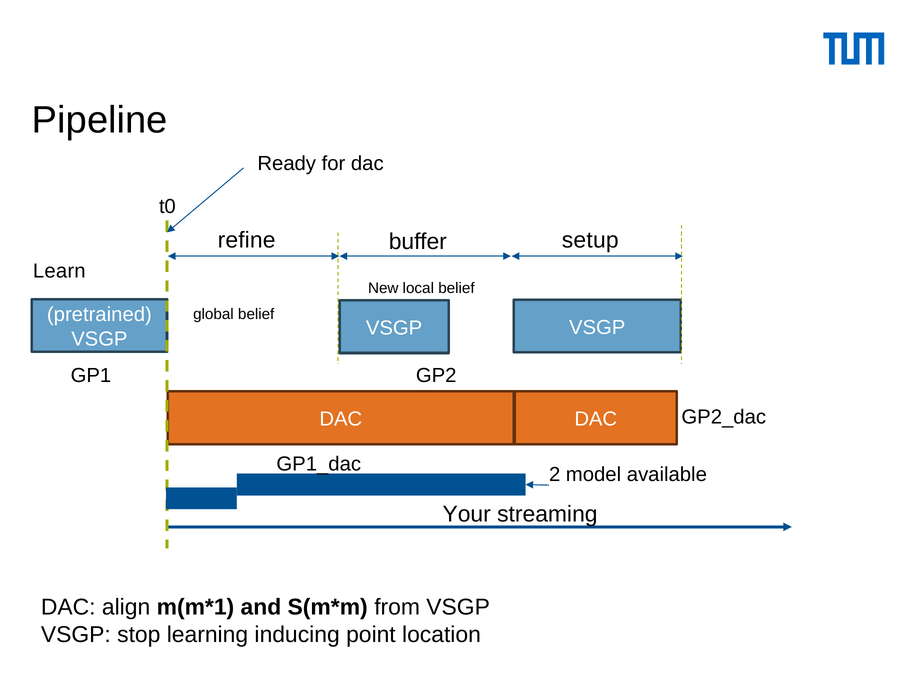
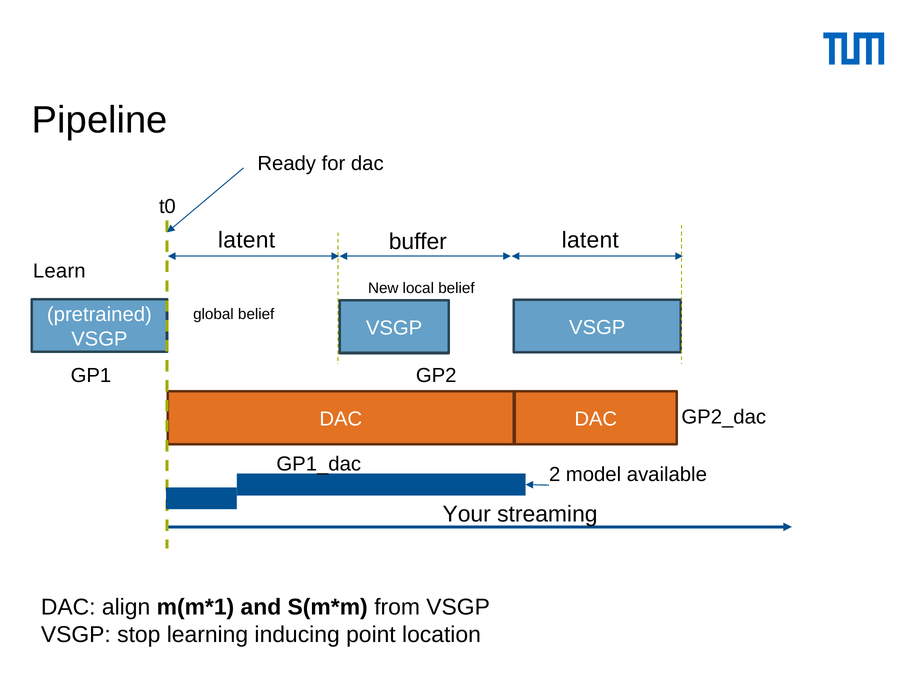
refine at (247, 240): refine -> latent
buffer setup: setup -> latent
